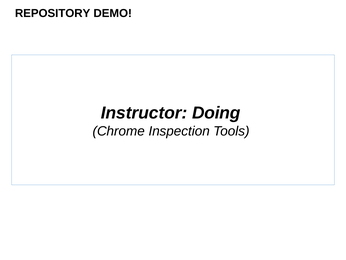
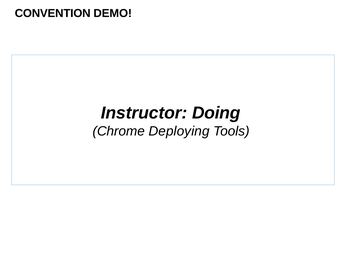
REPOSITORY: REPOSITORY -> CONVENTION
Inspection: Inspection -> Deploying
